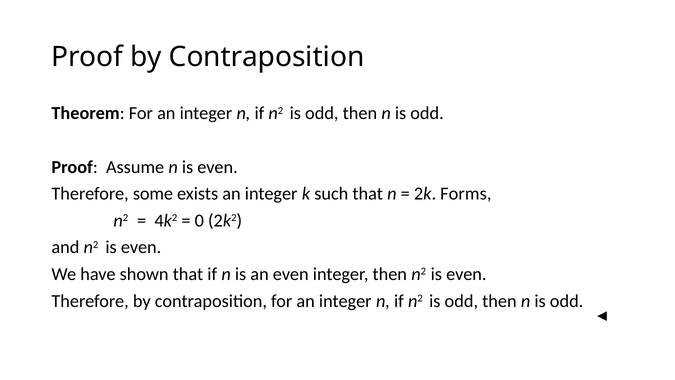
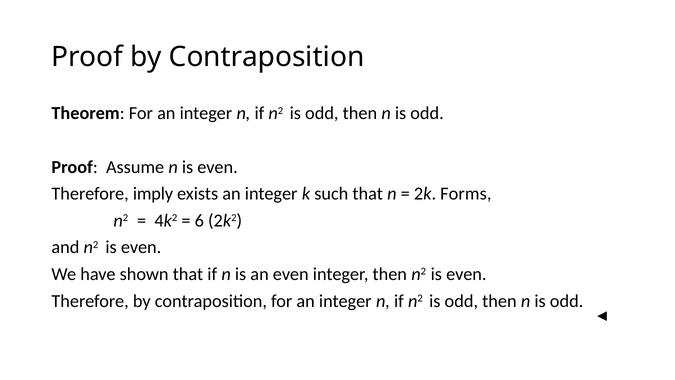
some: some -> imply
0: 0 -> 6
